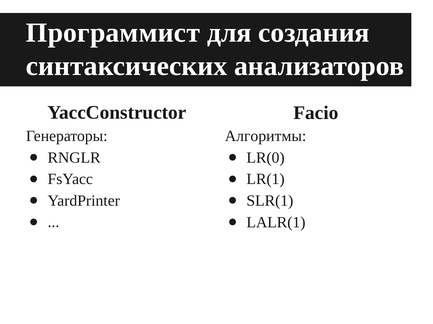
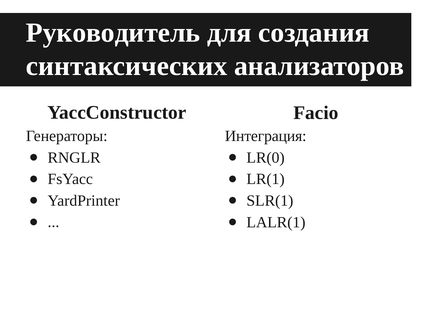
Программист: Программист -> Руководитель
Алгоритмы: Алгоритмы -> Интеграция
